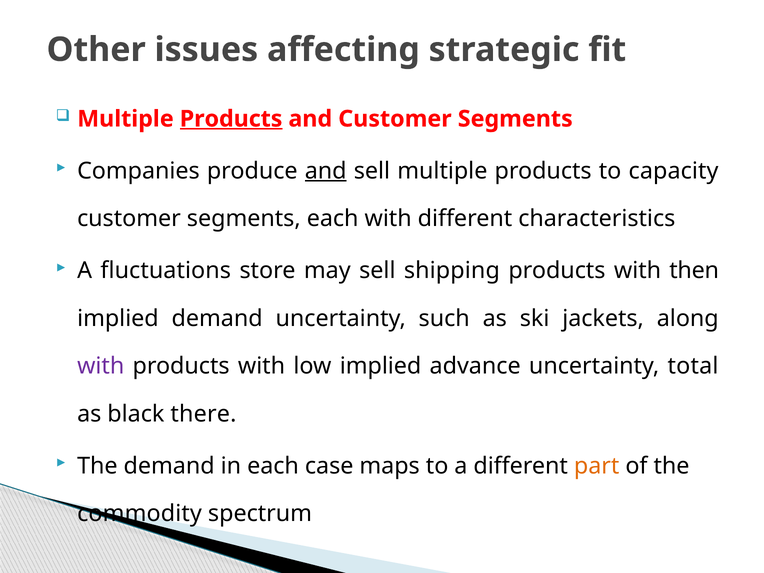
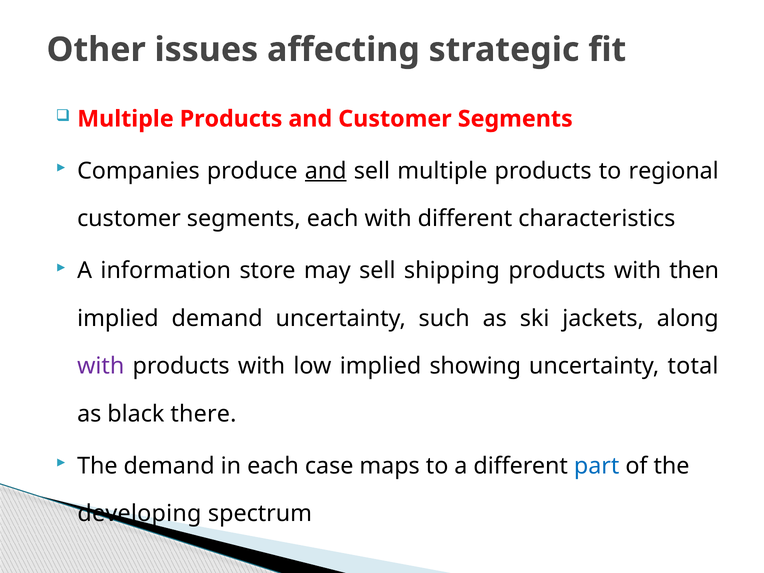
Products at (231, 119) underline: present -> none
capacity: capacity -> regional
fluctuations: fluctuations -> information
advance: advance -> showing
part colour: orange -> blue
commodity: commodity -> developing
